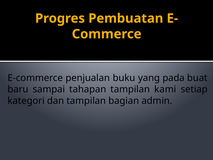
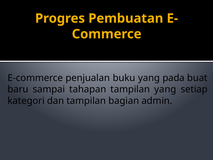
tampilan kami: kami -> yang
